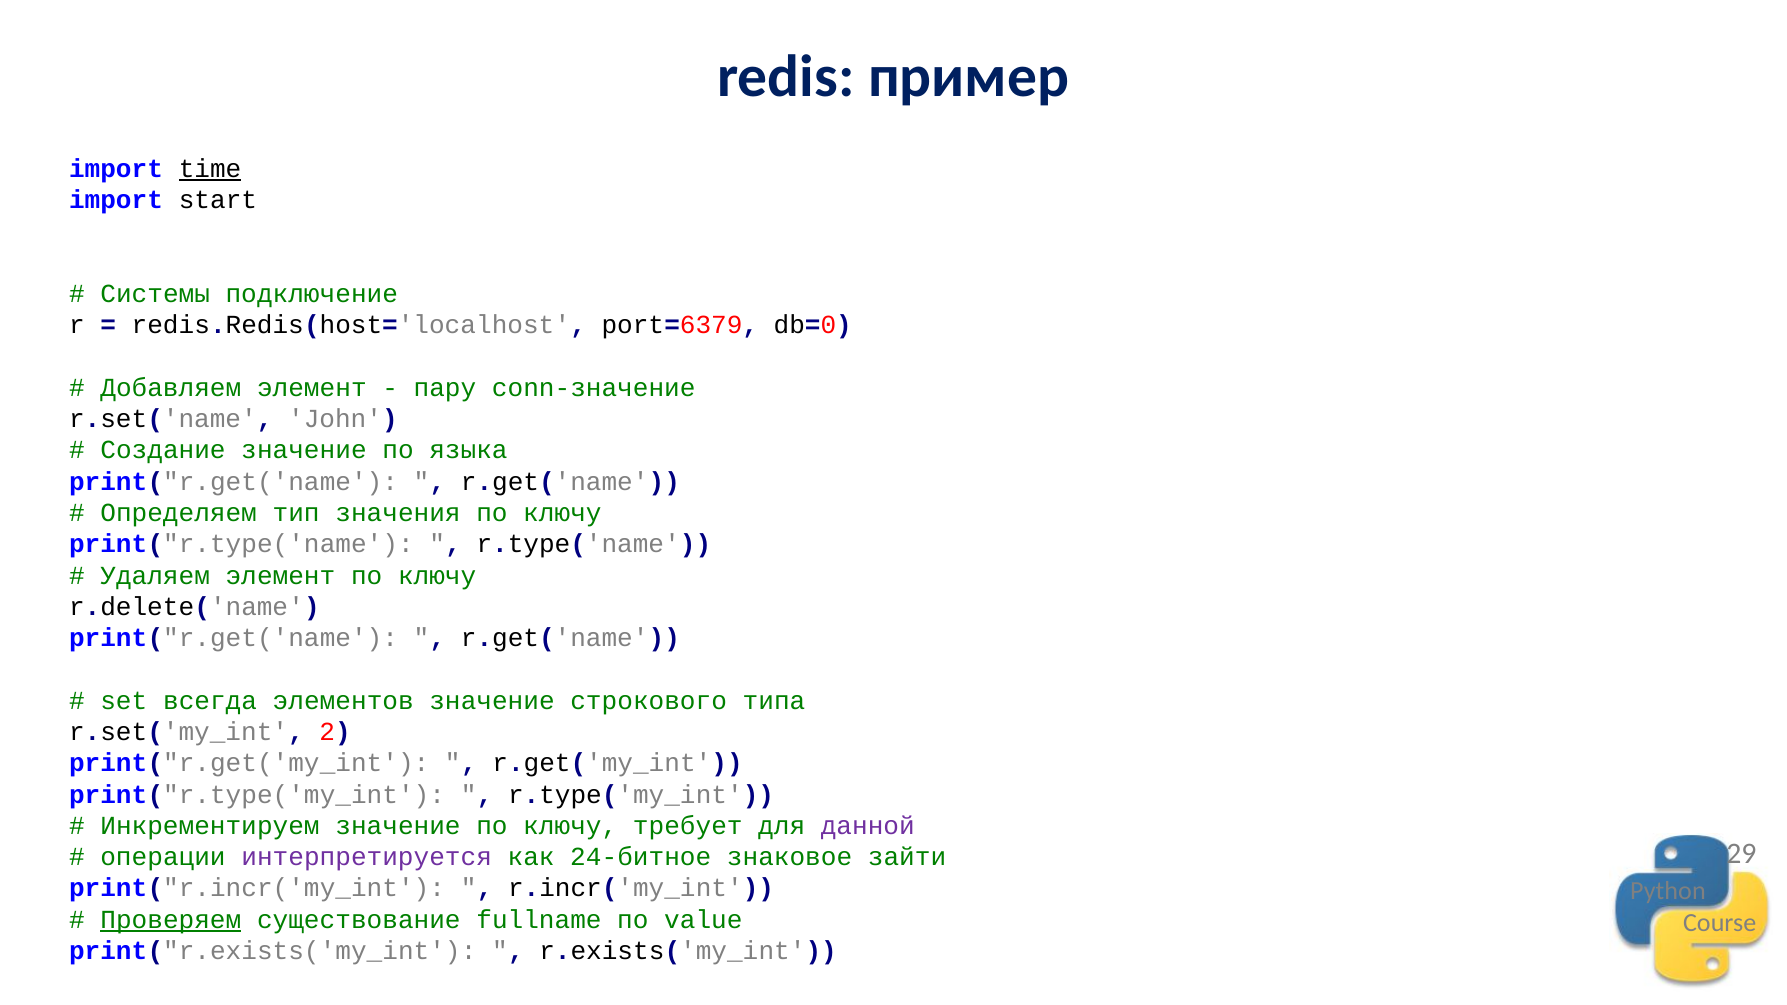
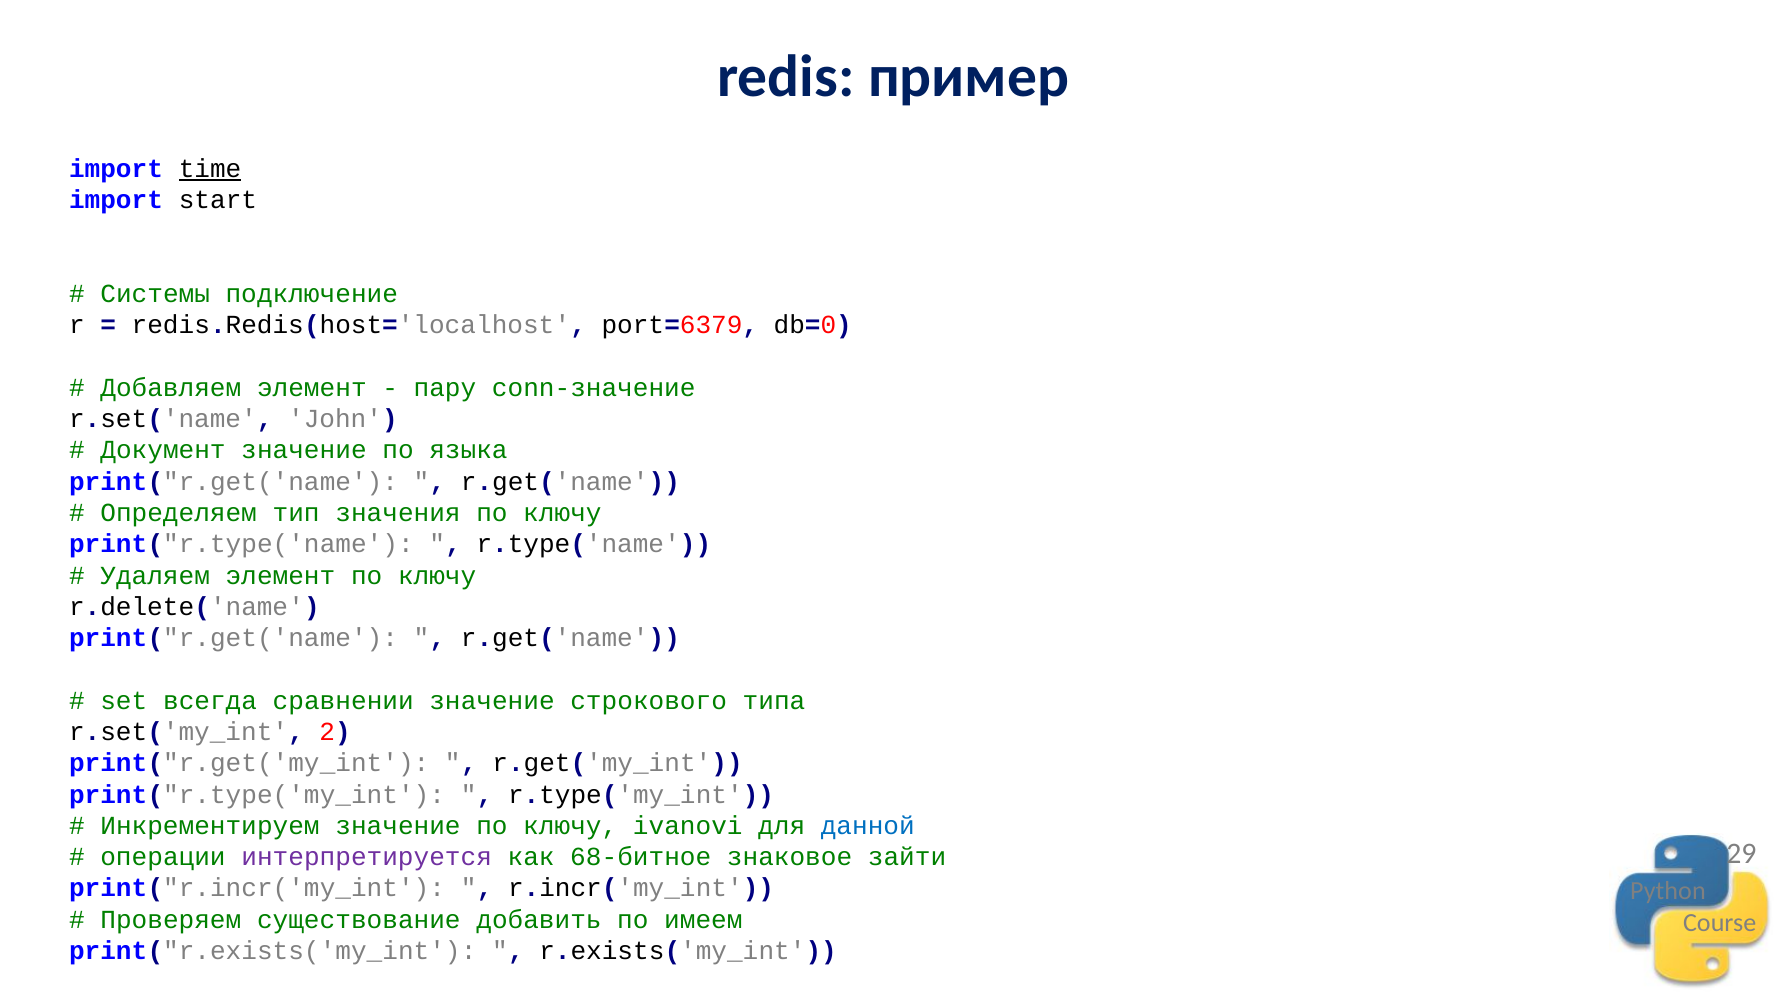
Создание: Создание -> Документ
элементов: элементов -> сравнении
требует: требует -> ivanovi
данной colour: purple -> blue
24-битное: 24-битное -> 68-битное
Проверяем underline: present -> none
fullname: fullname -> добавить
value: value -> имеем
